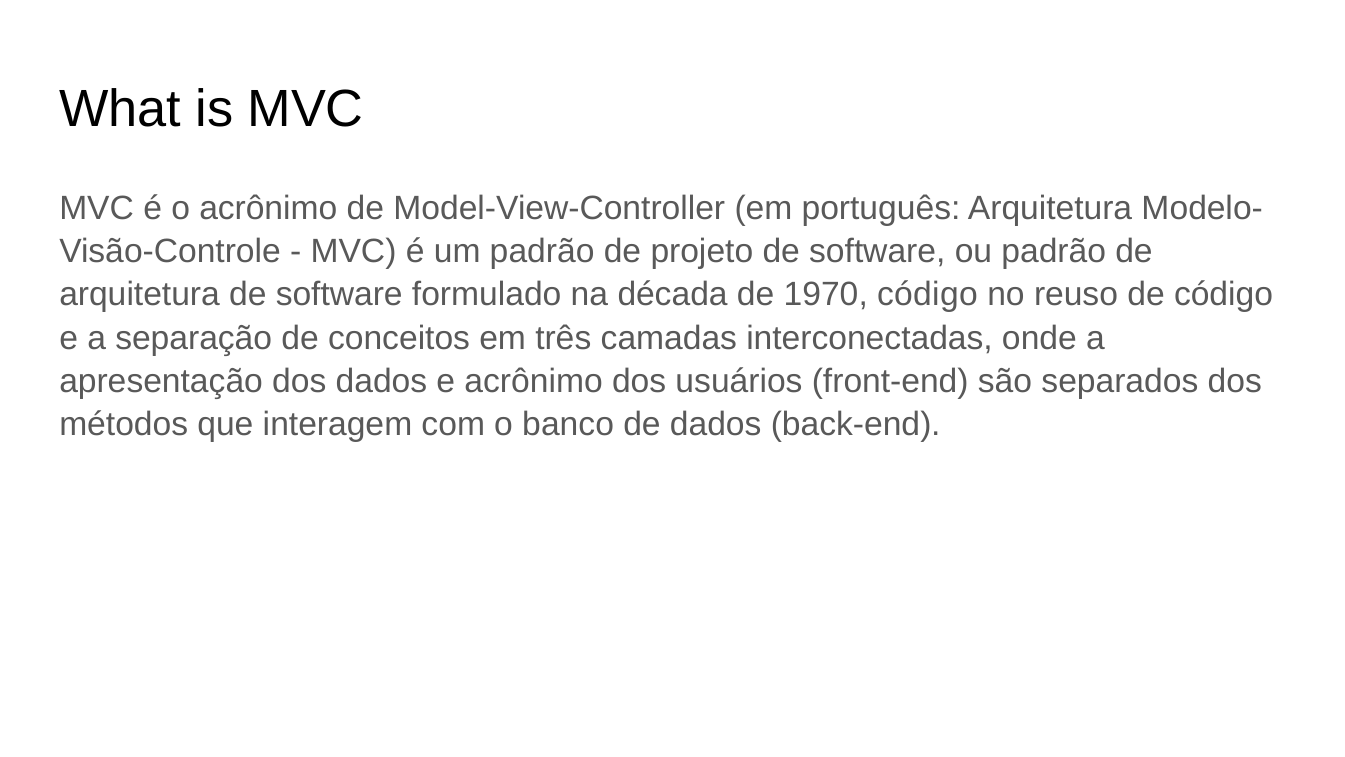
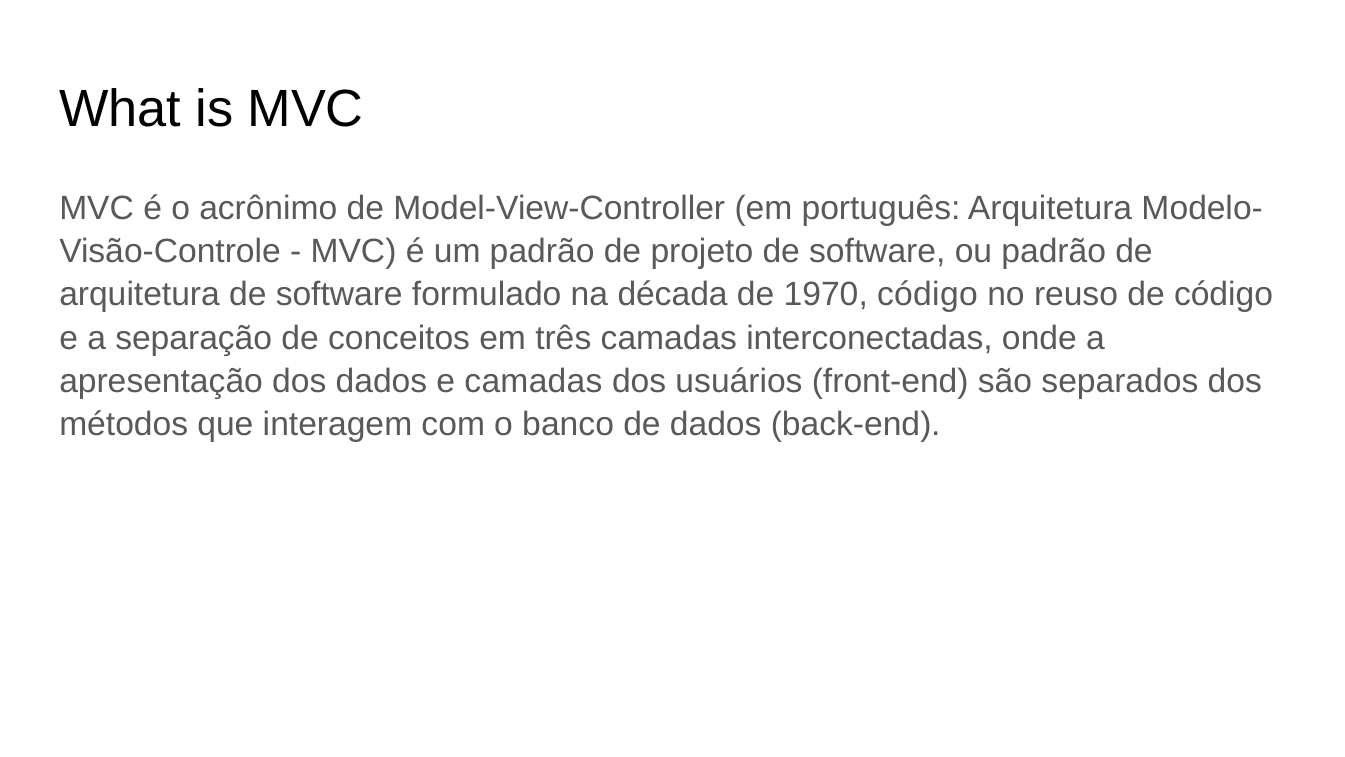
e acrônimo: acrônimo -> camadas
